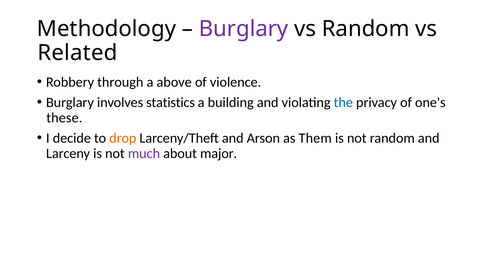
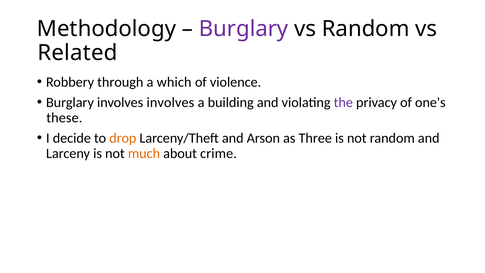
above: above -> which
involves statistics: statistics -> involves
the colour: blue -> purple
Them: Them -> Three
much colour: purple -> orange
major: major -> crime
